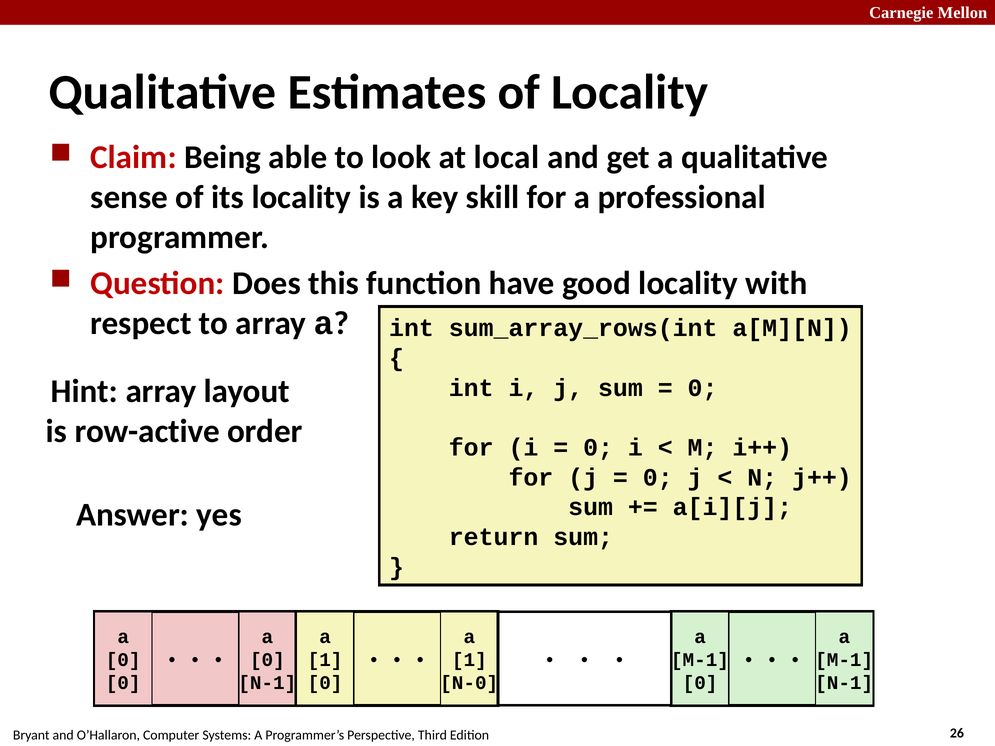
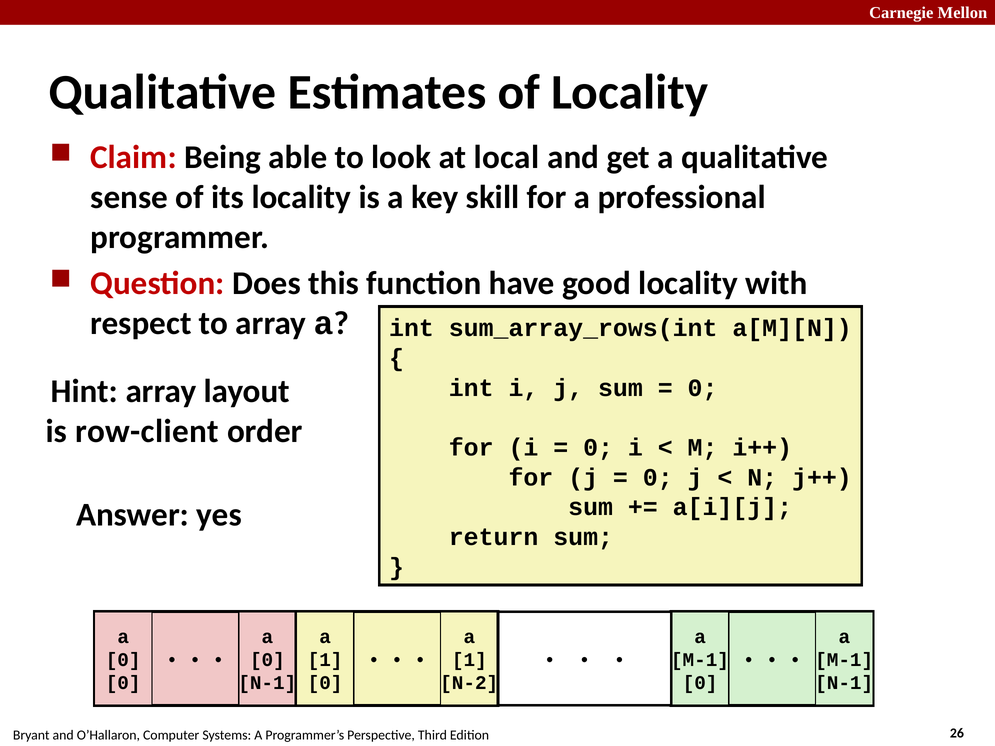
row-active: row-active -> row-client
N-0: N-0 -> N-2
